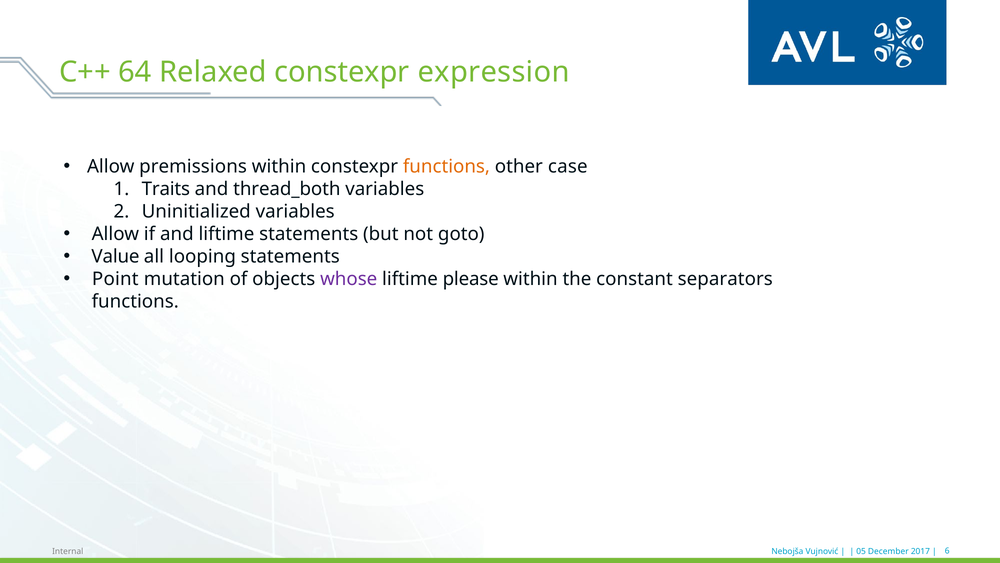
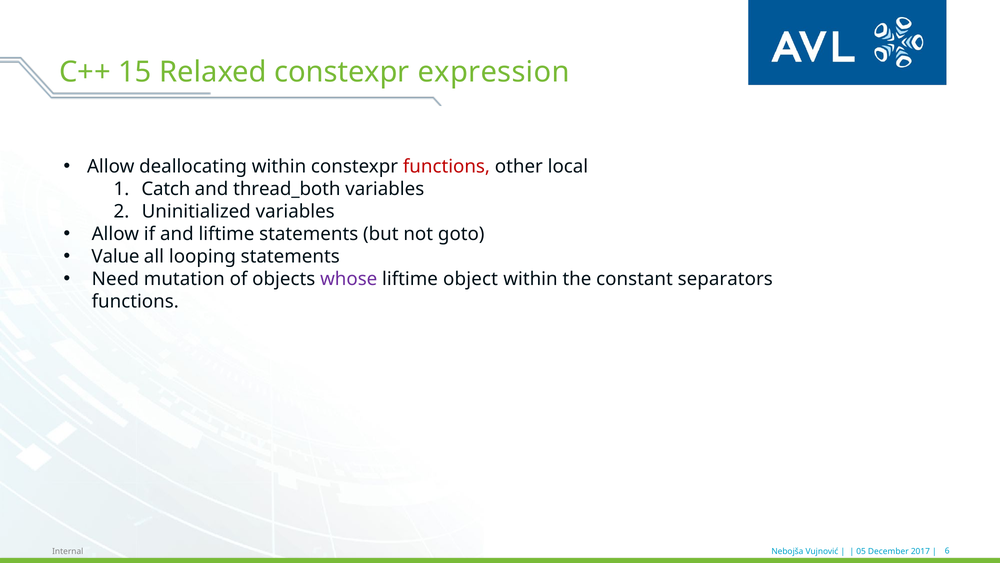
64: 64 -> 15
premissions: premissions -> deallocating
functions at (446, 166) colour: orange -> red
case: case -> local
Traits: Traits -> Catch
Point: Point -> Need
please: please -> object
